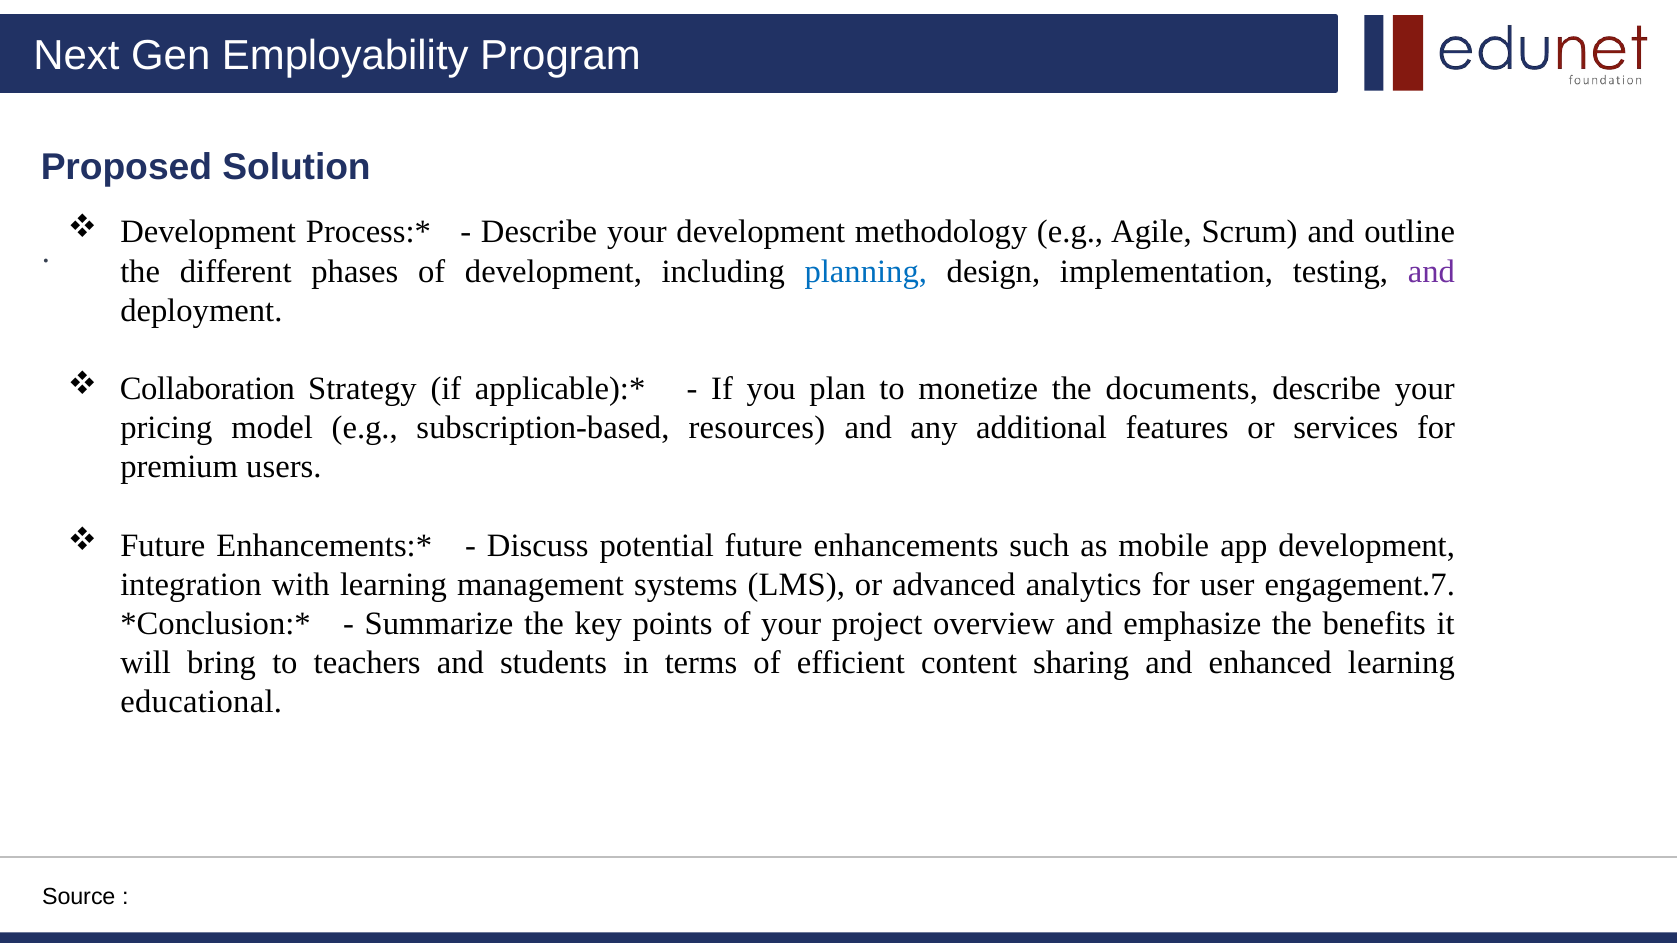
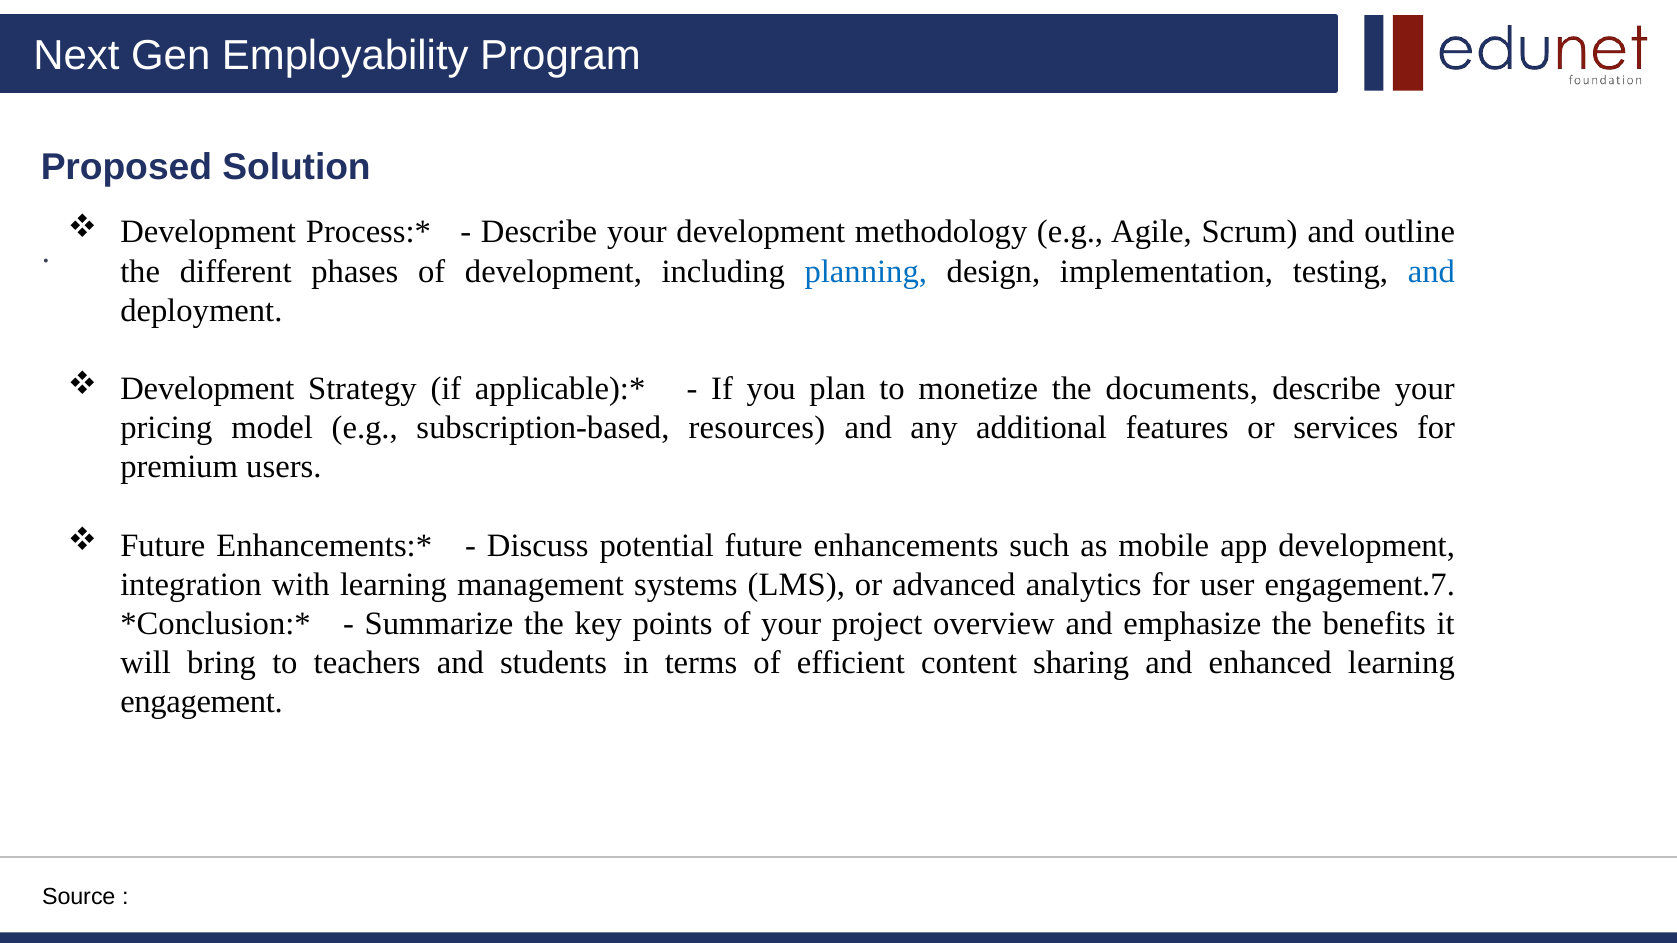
and at (1431, 271) colour: purple -> blue
Collaboration at (207, 389): Collaboration -> Development
educational: educational -> engagement
